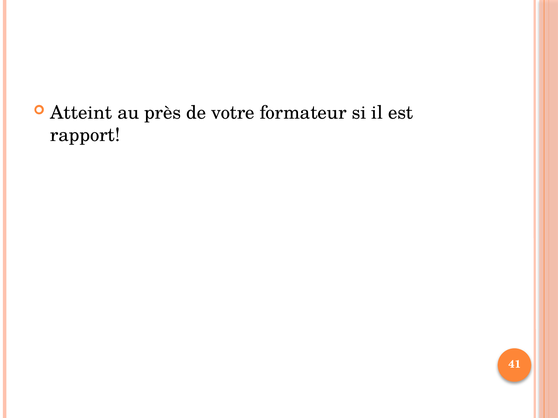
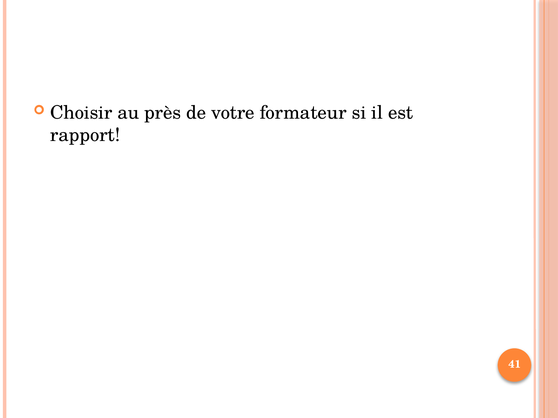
Atteint: Atteint -> Choisir
